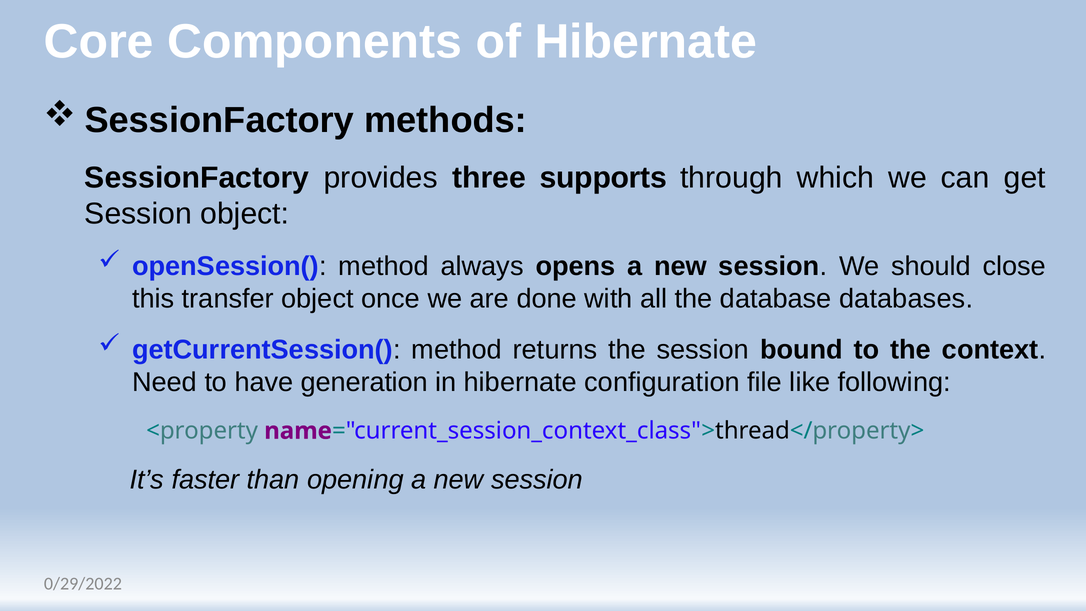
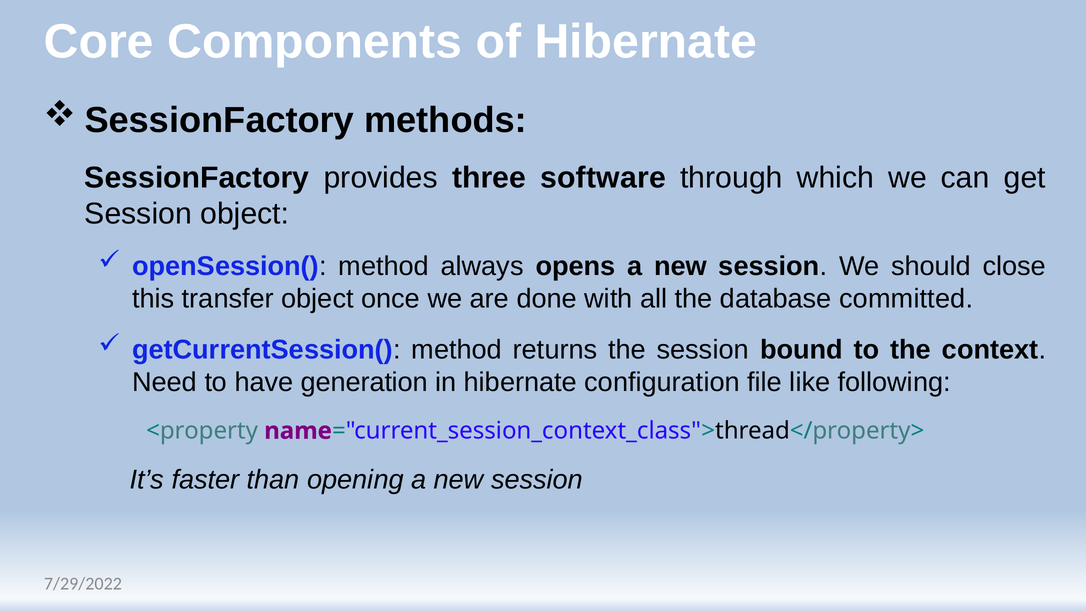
supports: supports -> software
databases: databases -> committed
0/29/2022: 0/29/2022 -> 7/29/2022
